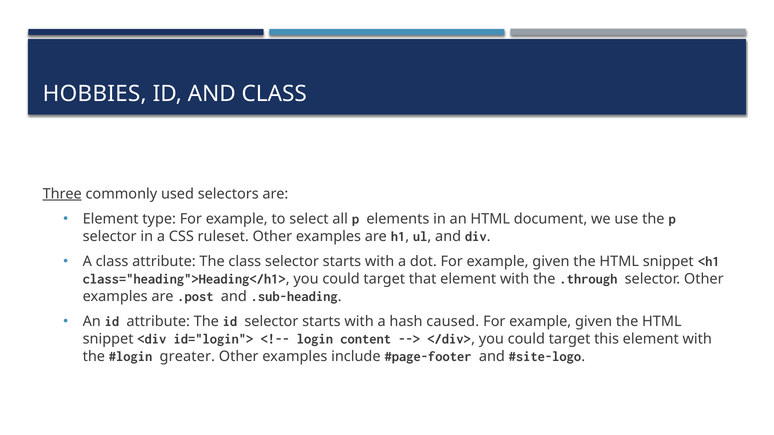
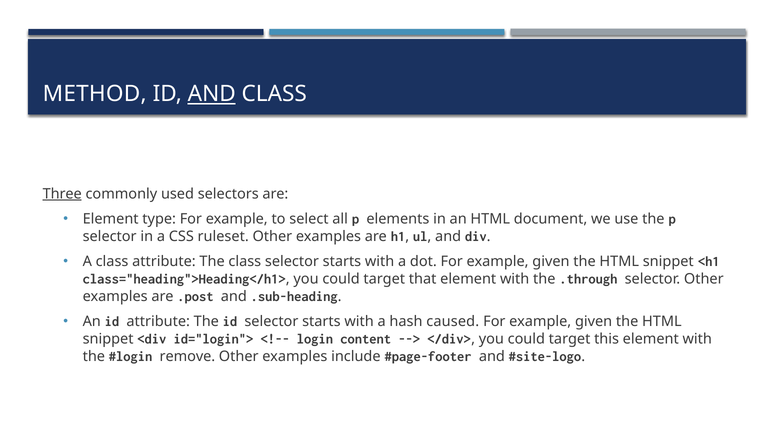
HOBBIES: HOBBIES -> METHOD
AND at (212, 94) underline: none -> present
greater: greater -> remove
